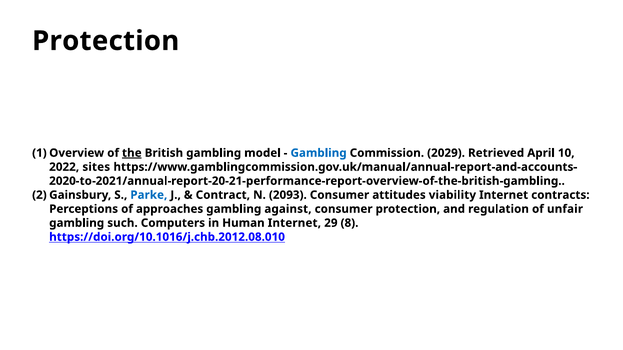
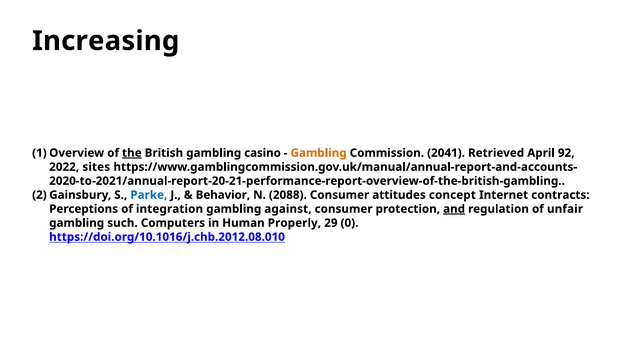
Protection at (106, 41): Protection -> Increasing
model: model -> casino
Gambling at (319, 153) colour: blue -> orange
2029: 2029 -> 2041
10: 10 -> 92
Contract: Contract -> Behavior
2093: 2093 -> 2088
viability: viability -> concept
approaches: approaches -> integration
and underline: none -> present
Human Internet: Internet -> Properly
8: 8 -> 0
